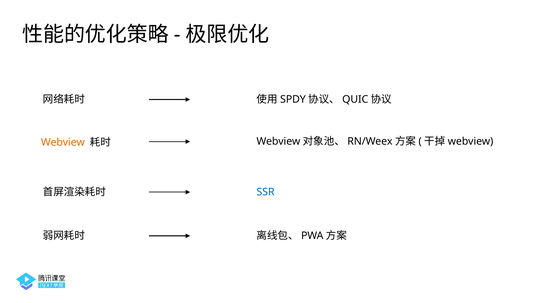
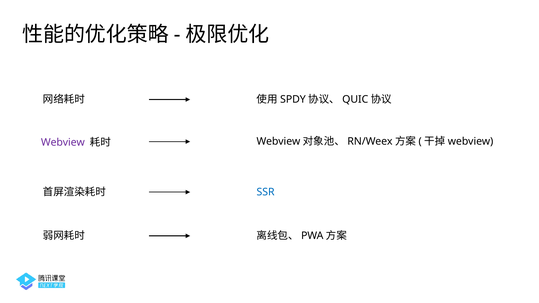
Webview colour: orange -> purple
